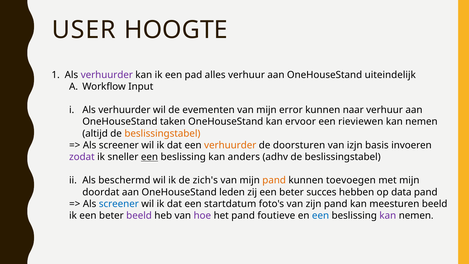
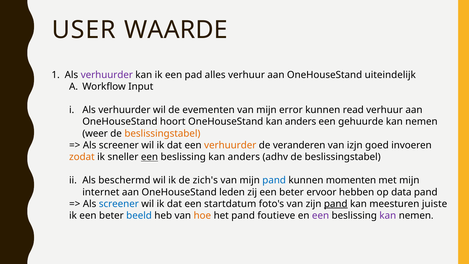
HOOGTE: HOOGTE -> WAARDE
naar: naar -> read
taken: taken -> hoort
OneHouseStand kan ervoor: ervoor -> anders
rieviewen: rieviewen -> gehuurde
altijd: altijd -> weer
doorsturen: doorsturen -> veranderen
basis: basis -> goed
zodat colour: purple -> orange
pand at (274, 180) colour: orange -> blue
toevoegen: toevoegen -> momenten
doordat: doordat -> internet
succes: succes -> ervoor
pand at (336, 204) underline: none -> present
meesturen beeld: beeld -> juiste
beeld at (139, 216) colour: purple -> blue
hoe colour: purple -> orange
een at (321, 216) colour: blue -> purple
